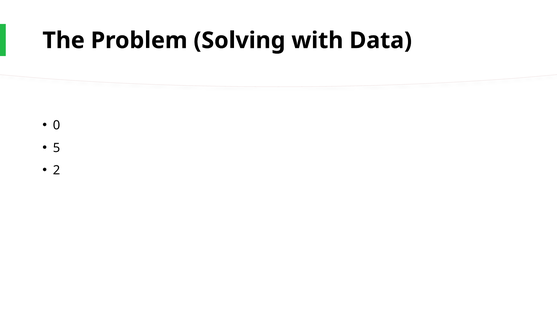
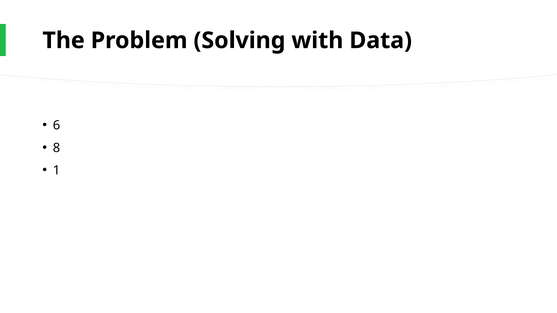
0: 0 -> 6
5: 5 -> 8
2: 2 -> 1
